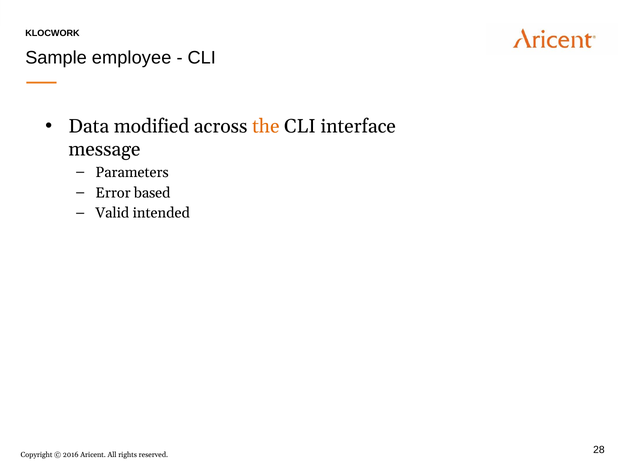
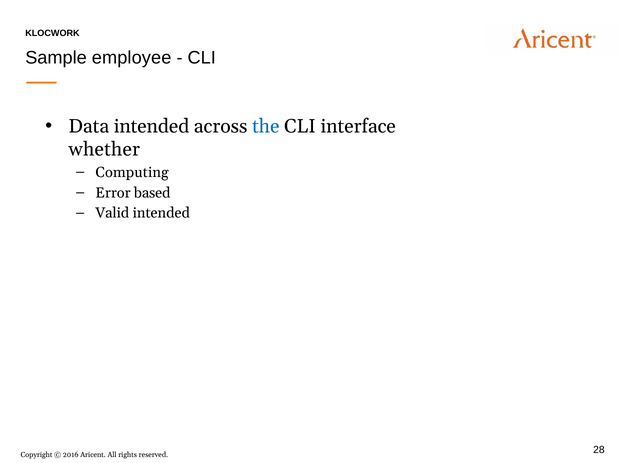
Data modified: modified -> intended
the colour: orange -> blue
message: message -> whether
Parameters: Parameters -> Computing
